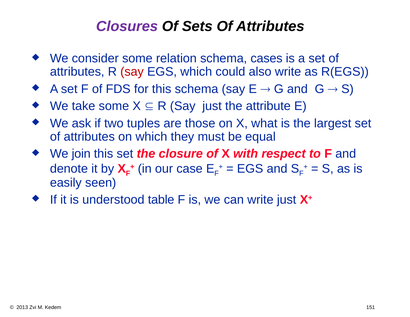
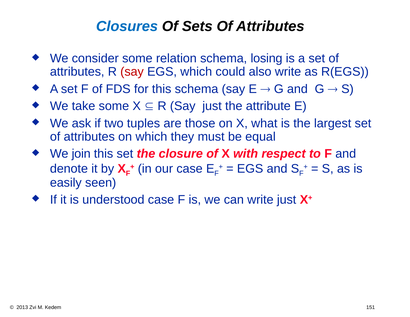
Closures colour: purple -> blue
cases: cases -> losing
understood table: table -> case
